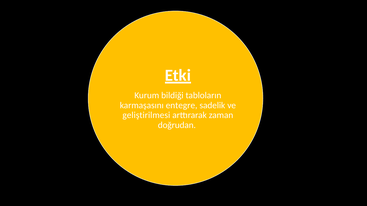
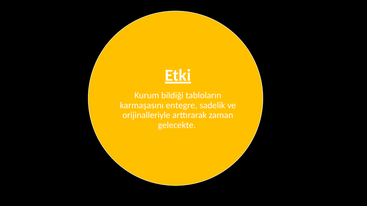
geliştirilmesi: geliştirilmesi -> orijinalleriyle
doğrudan: doğrudan -> gelecekte
